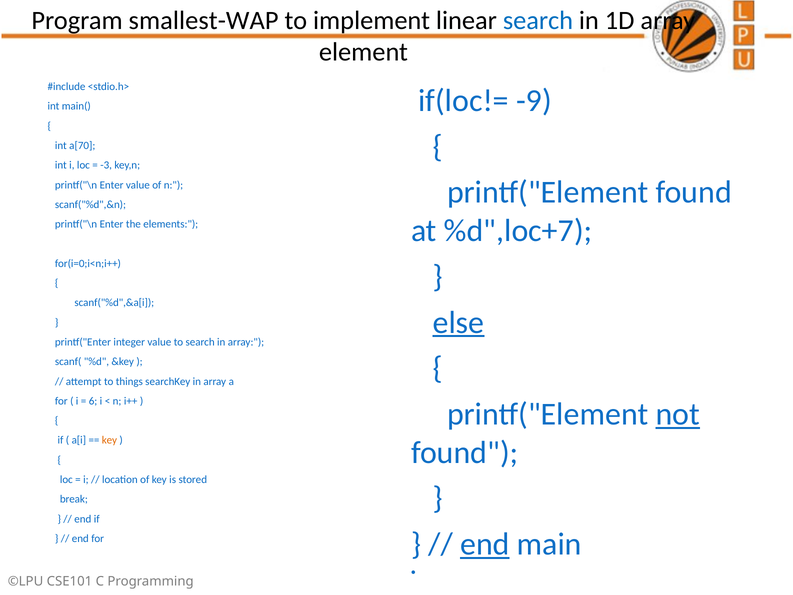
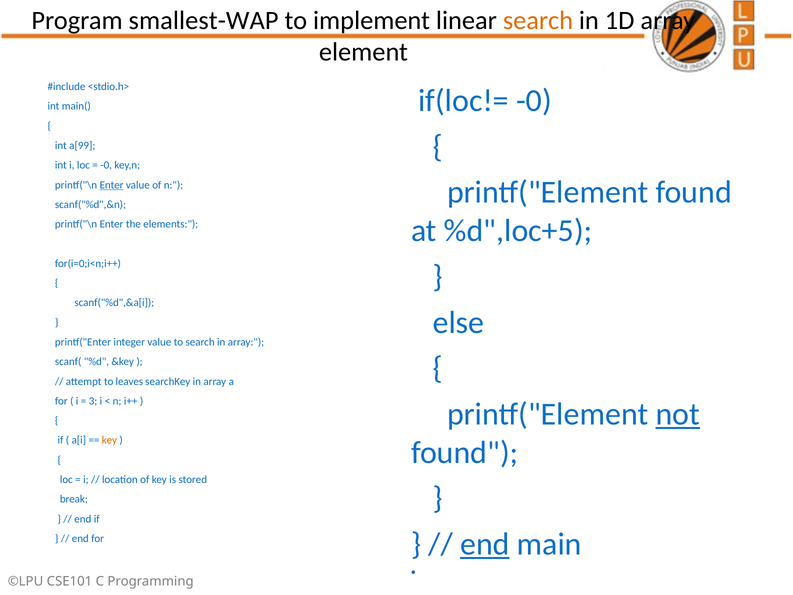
search at (538, 20) colour: blue -> orange
if(loc!= -9: -9 -> -0
a[70: a[70 -> a[99
-3 at (106, 165): -3 -> -0
Enter at (112, 185) underline: none -> present
%d",loc+7: %d",loc+7 -> %d",loc+5
else underline: present -> none
things: things -> leaves
6: 6 -> 3
